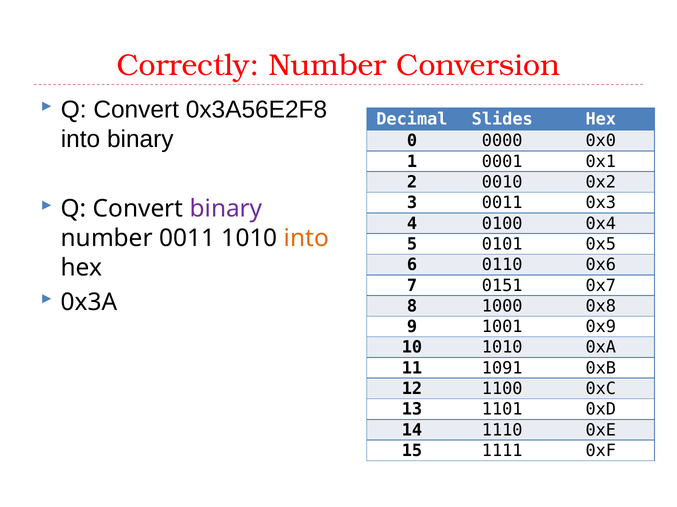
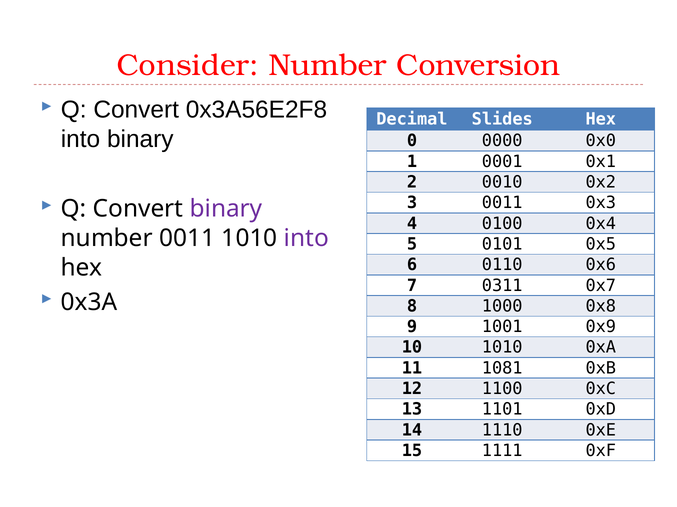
Correctly: Correctly -> Consider
into at (306, 239) colour: orange -> purple
0151: 0151 -> 0311
1091: 1091 -> 1081
